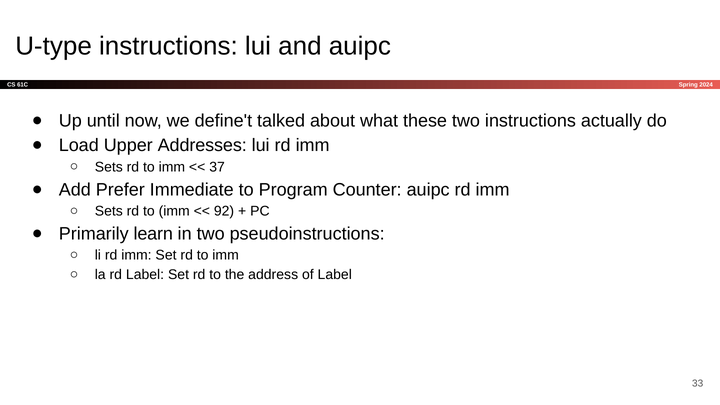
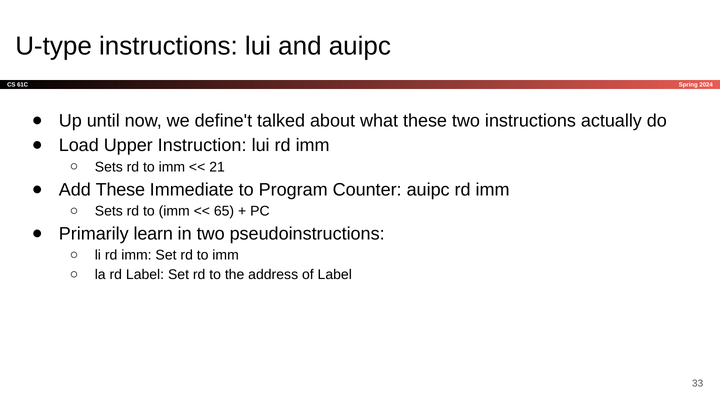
Addresses: Addresses -> Instruction
37: 37 -> 21
Add Prefer: Prefer -> These
92: 92 -> 65
